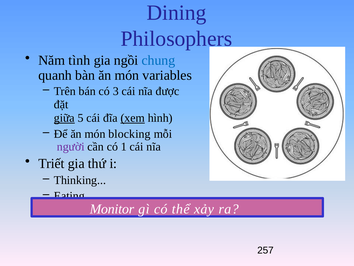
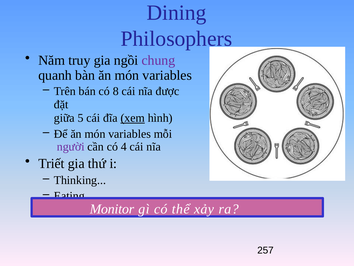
tình: tình -> truy
chung colour: blue -> purple
3: 3 -> 8
giữa underline: present -> none
Để ăn món blocking: blocking -> variables
1: 1 -> 4
